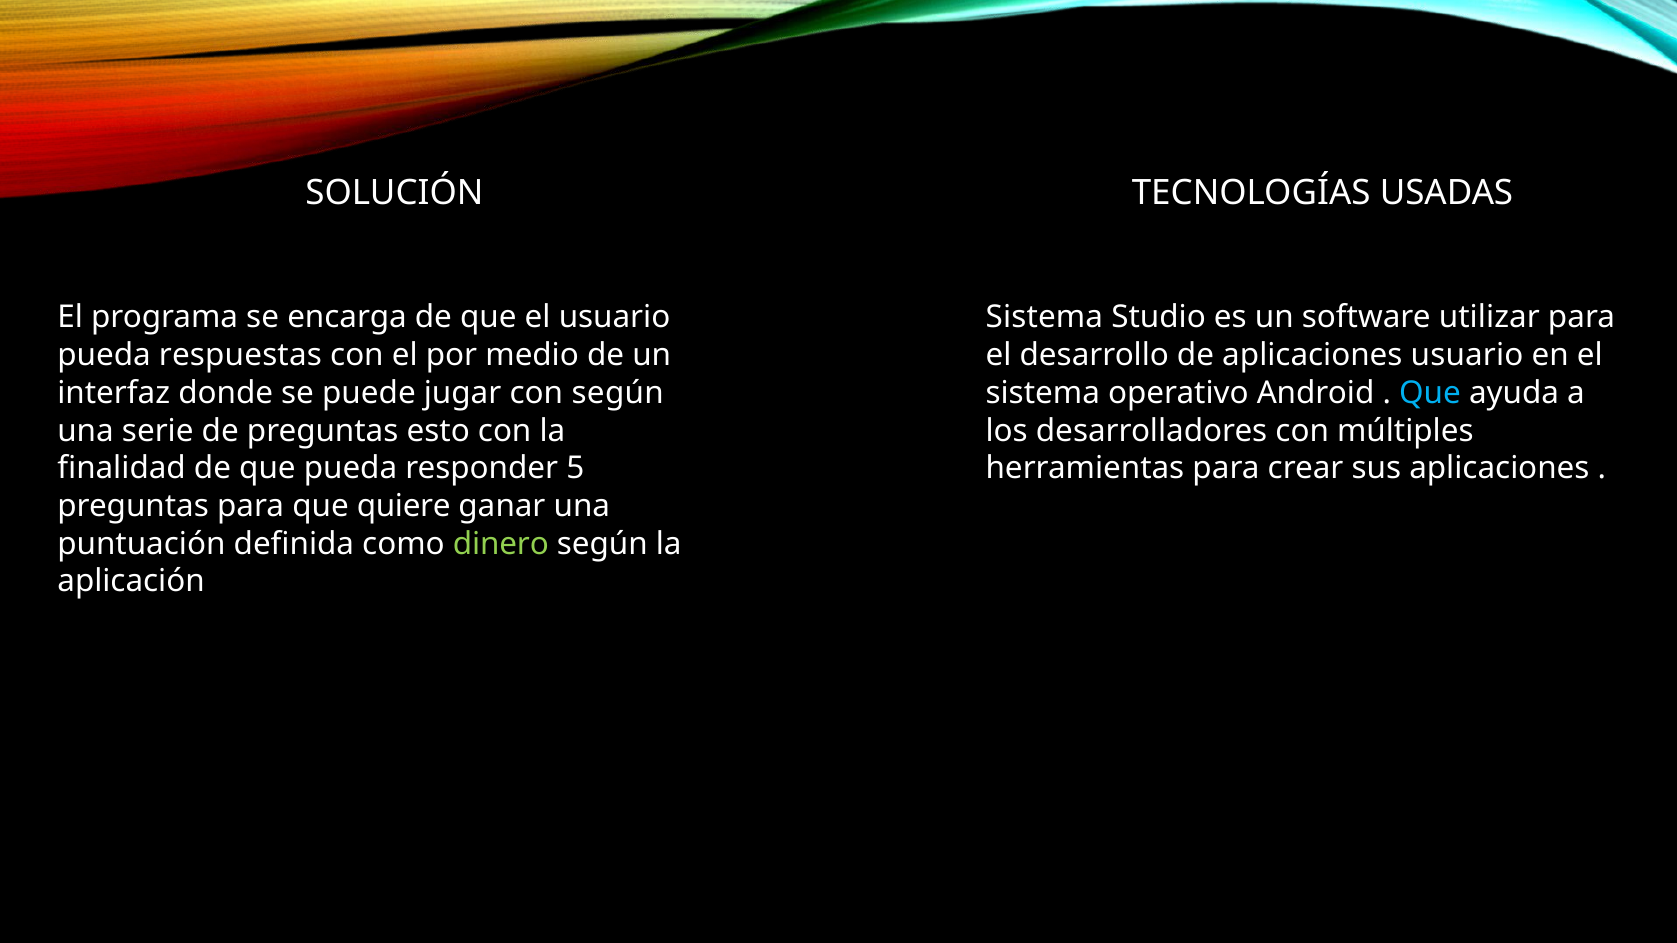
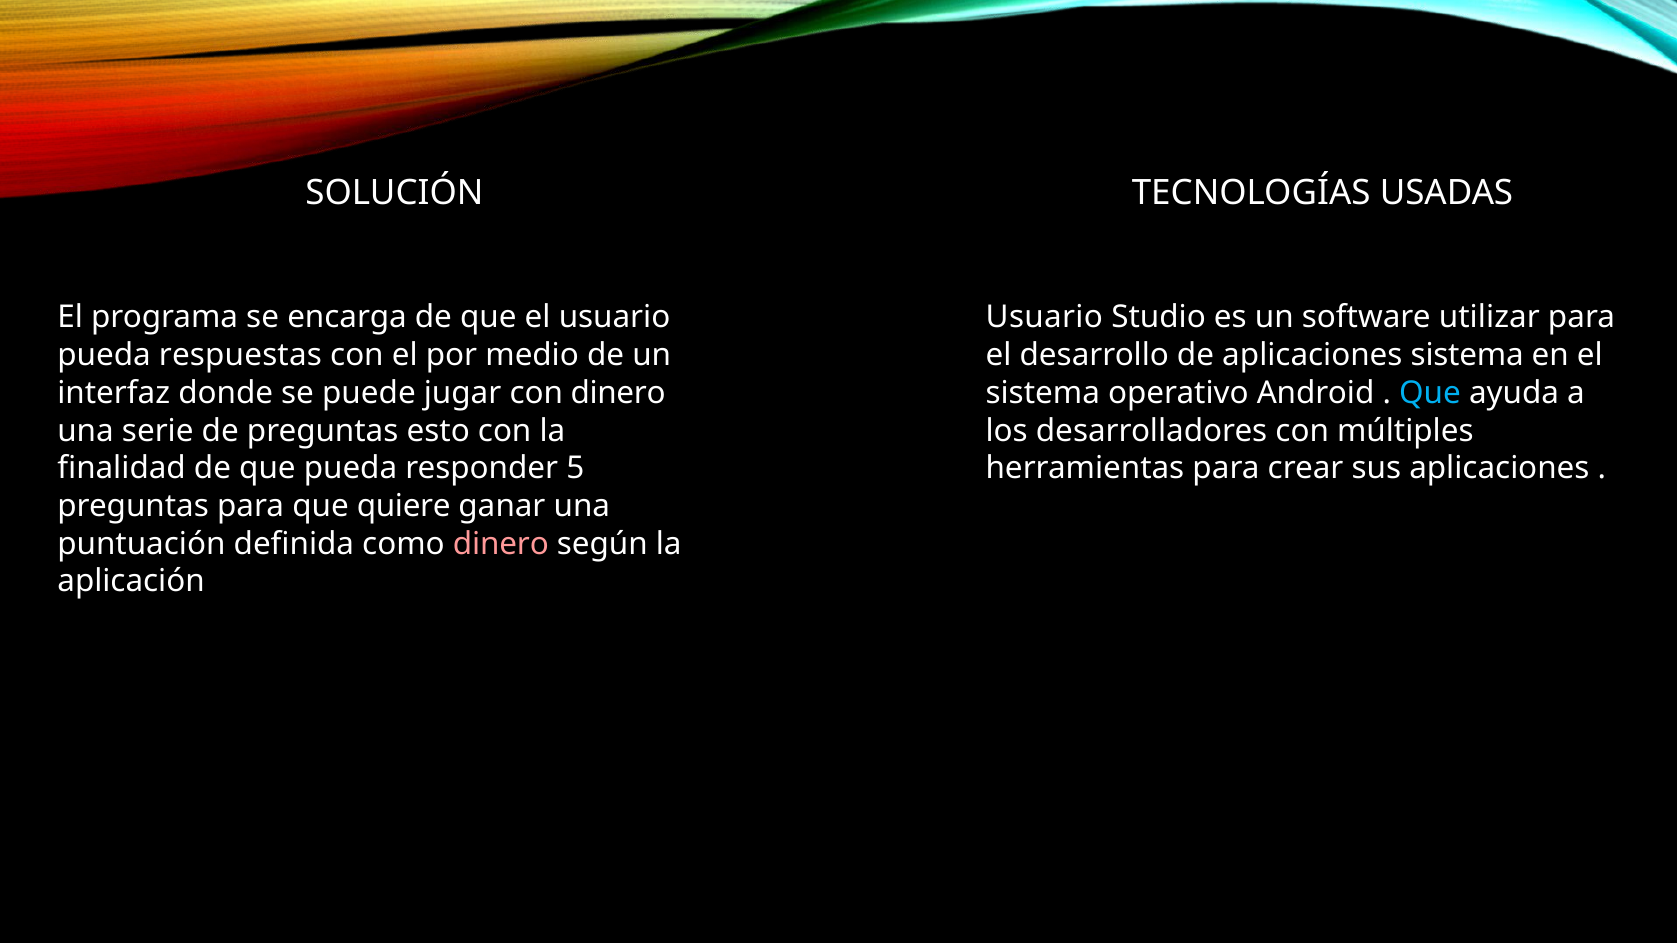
Sistema at (1044, 318): Sistema -> Usuario
aplicaciones usuario: usuario -> sistema
con según: según -> dinero
dinero at (501, 544) colour: light green -> pink
